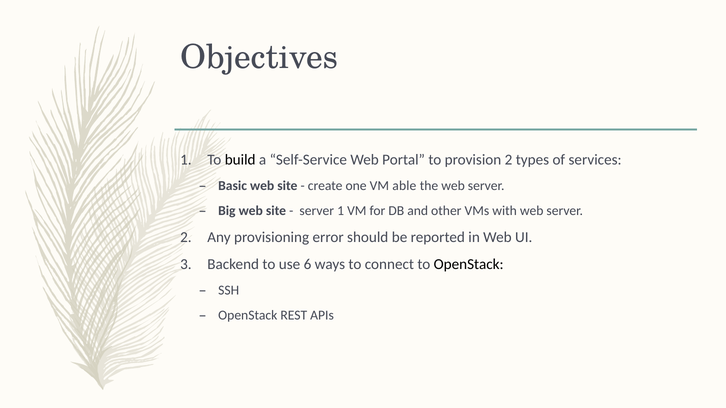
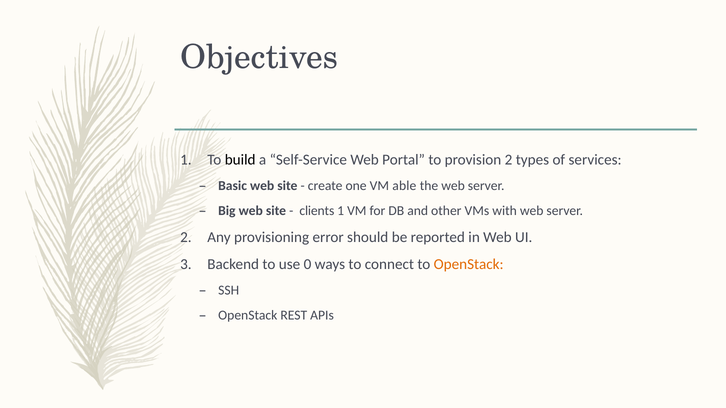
server at (317, 211): server -> clients
6: 6 -> 0
OpenStack at (469, 265) colour: black -> orange
